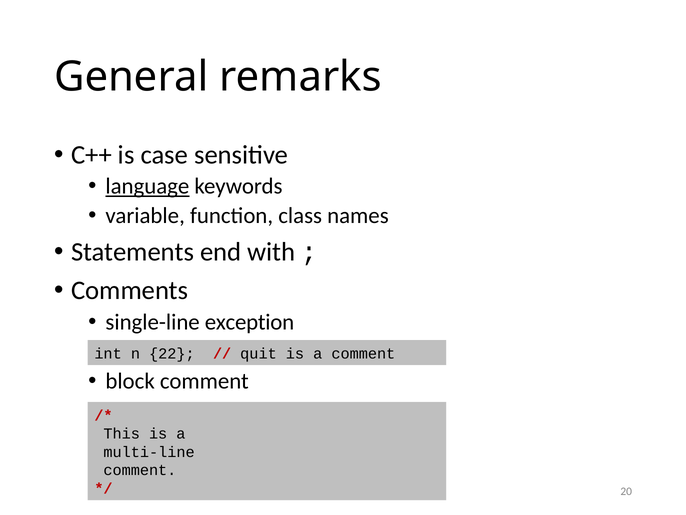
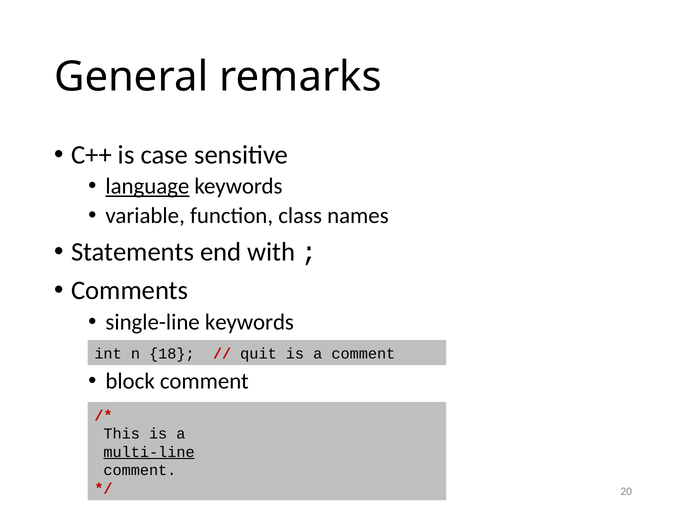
single-line exception: exception -> keywords
22: 22 -> 18
multi-line underline: none -> present
